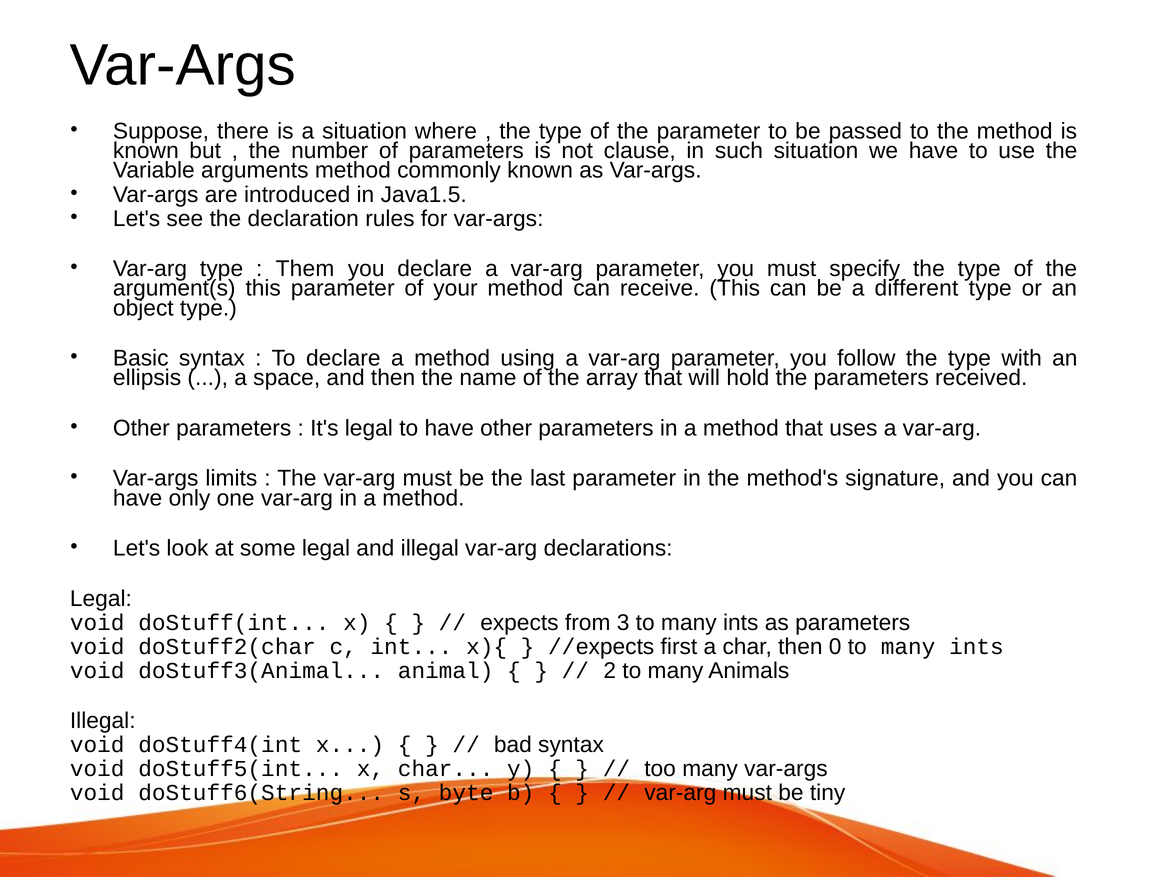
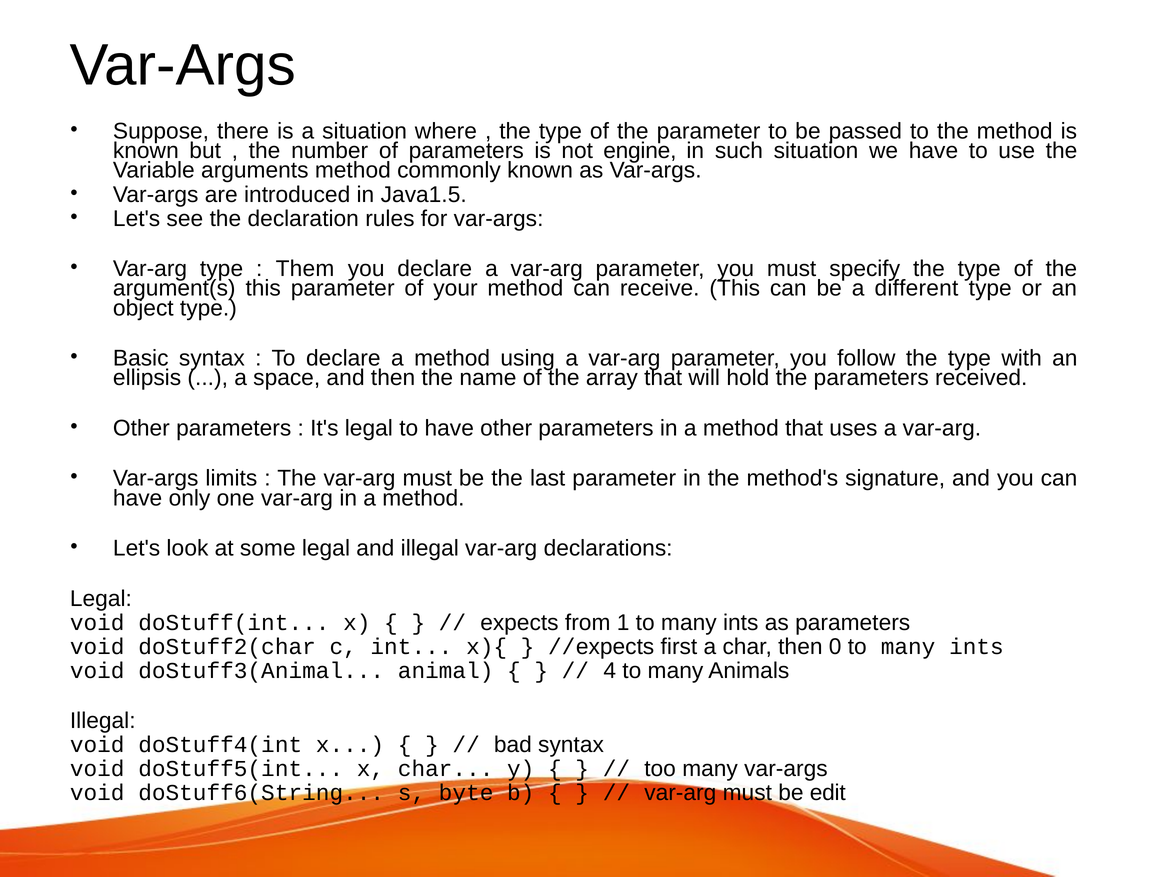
clause: clause -> engine
3: 3 -> 1
2: 2 -> 4
tiny: tiny -> edit
